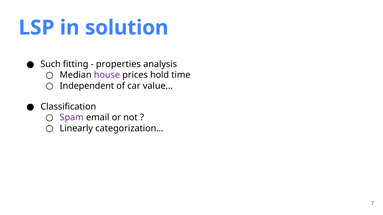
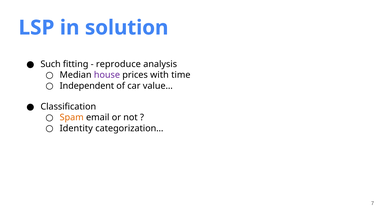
properties: properties -> reproduce
hold: hold -> with
Spam colour: purple -> orange
Linearly: Linearly -> Identity
